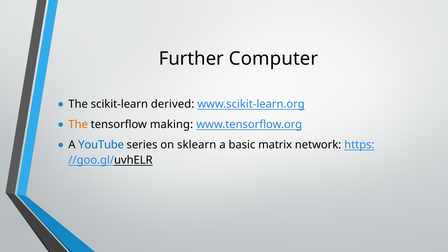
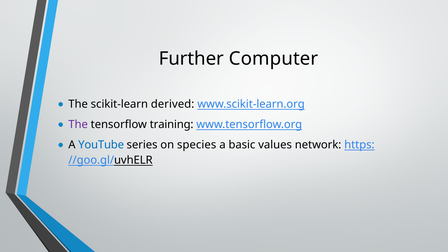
The at (78, 125) colour: orange -> purple
making: making -> training
sklearn: sklearn -> species
matrix: matrix -> values
